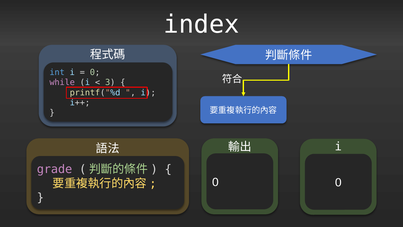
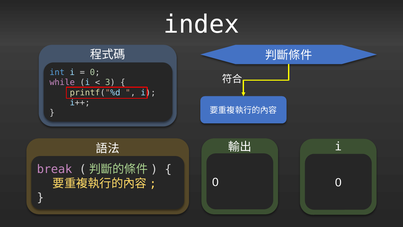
grade: grade -> break
